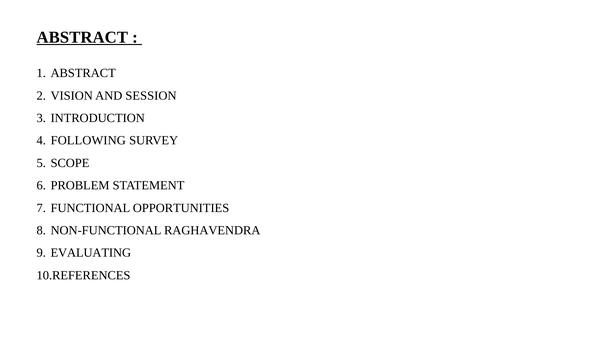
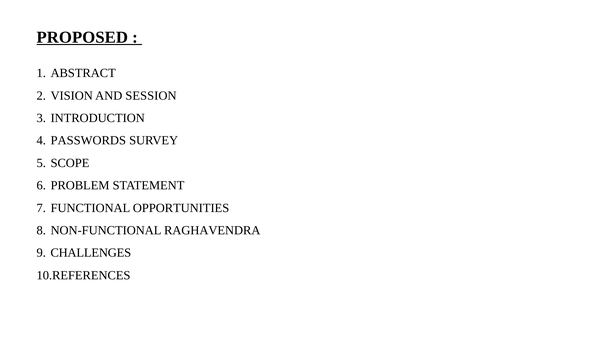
ABSTRACT at (82, 37): ABSTRACT -> PROPOSED
FOLLOWING: FOLLOWING -> PASSWORDS
EVALUATING: EVALUATING -> CHALLENGES
